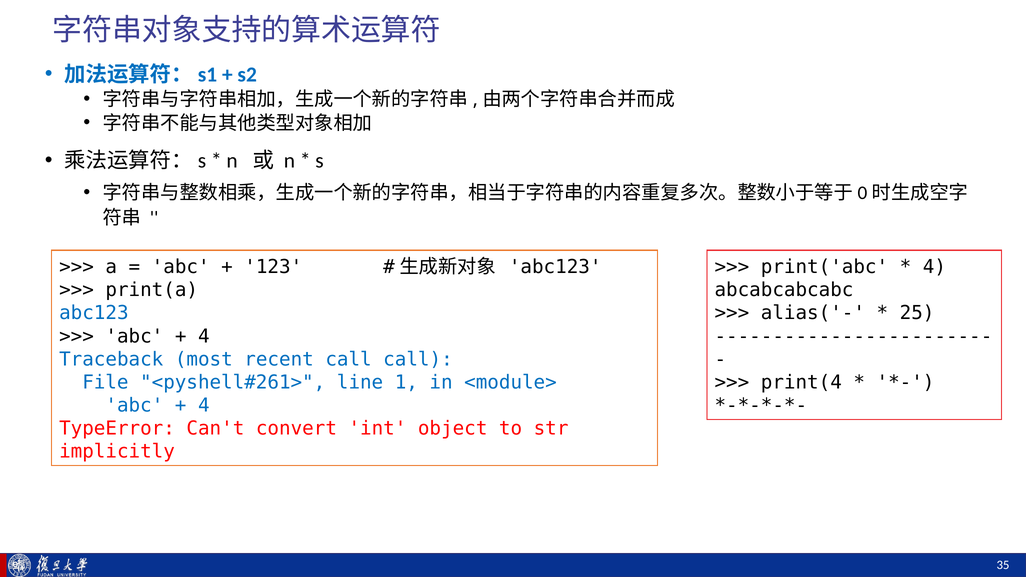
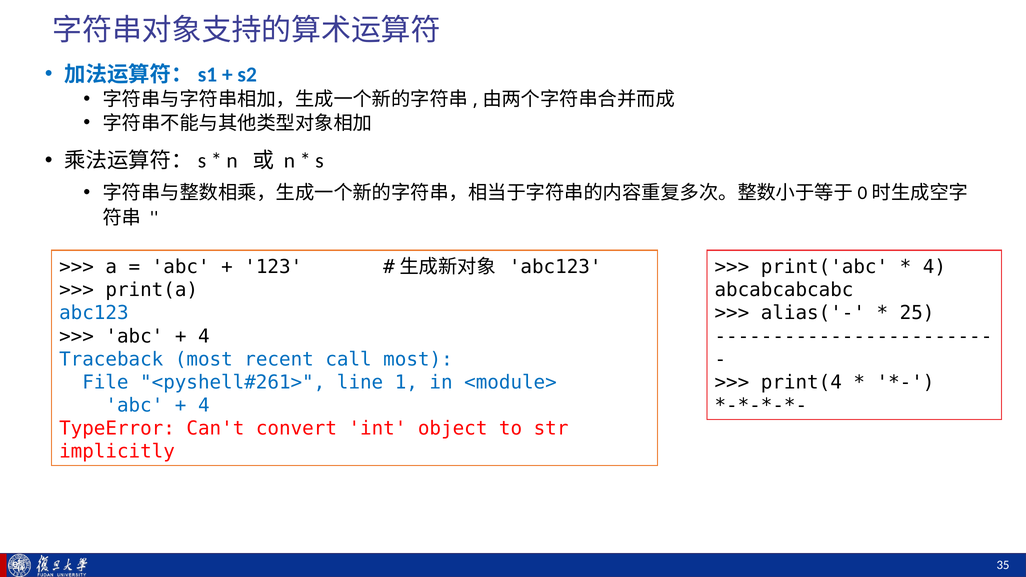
call call: call -> most
